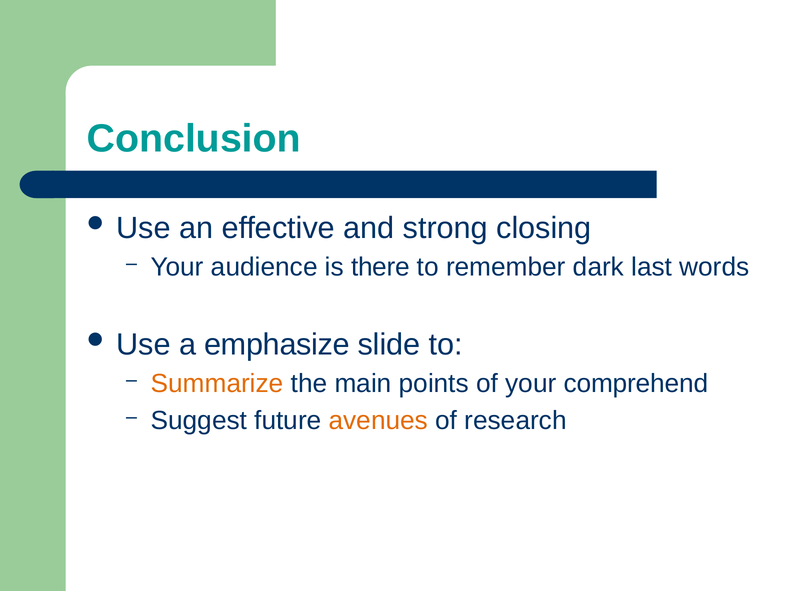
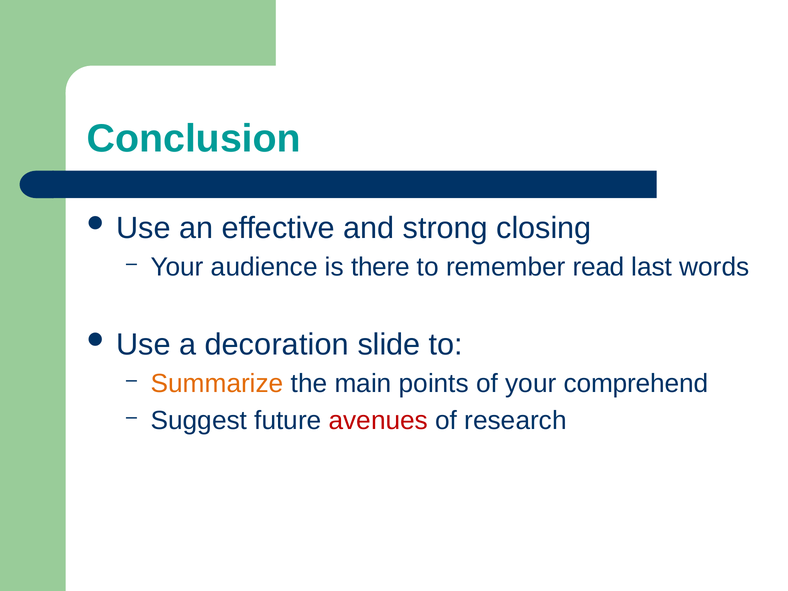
dark: dark -> read
emphasize: emphasize -> decoration
avenues colour: orange -> red
